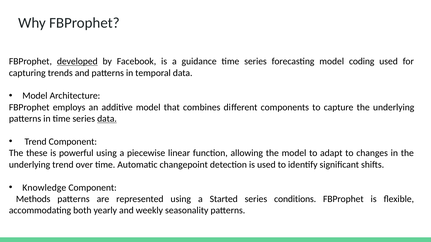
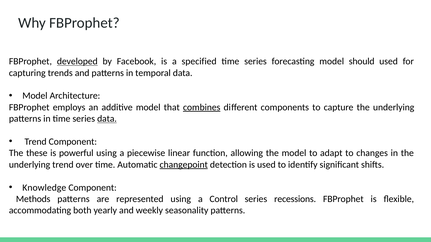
guidance: guidance -> specified
coding: coding -> should
combines underline: none -> present
changepoint underline: none -> present
Started: Started -> Control
conditions: conditions -> recessions
